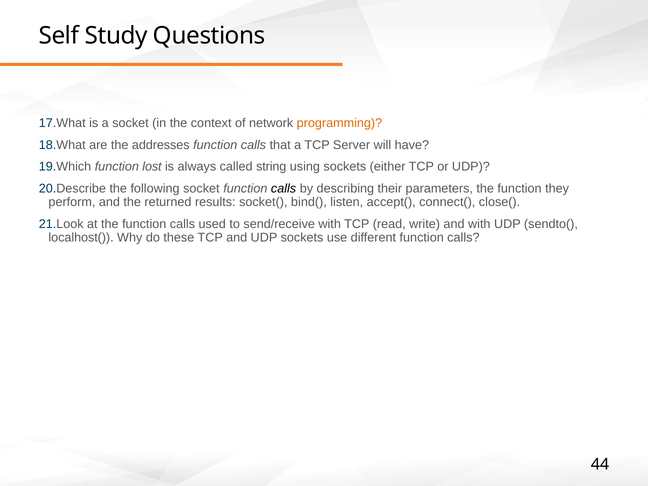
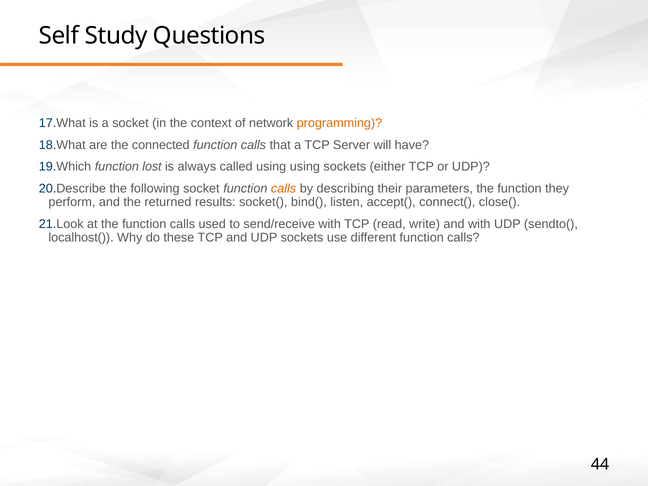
addresses: addresses -> connected
called string: string -> using
calls at (284, 189) colour: black -> orange
